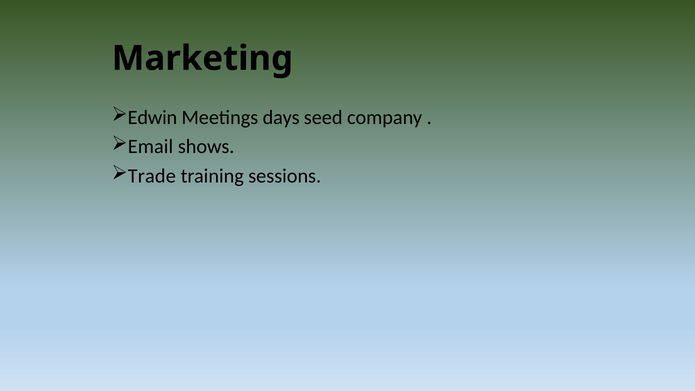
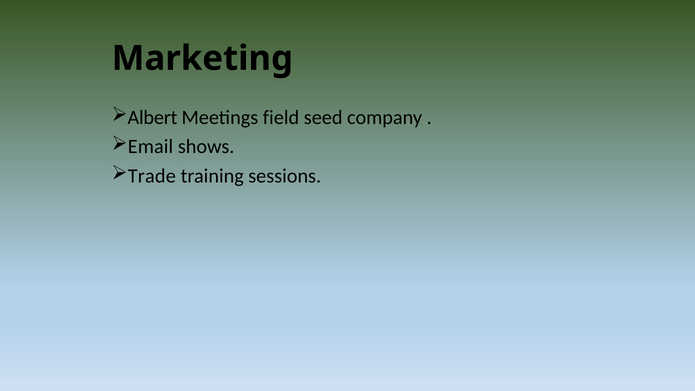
Edwin: Edwin -> Albert
days: days -> field
